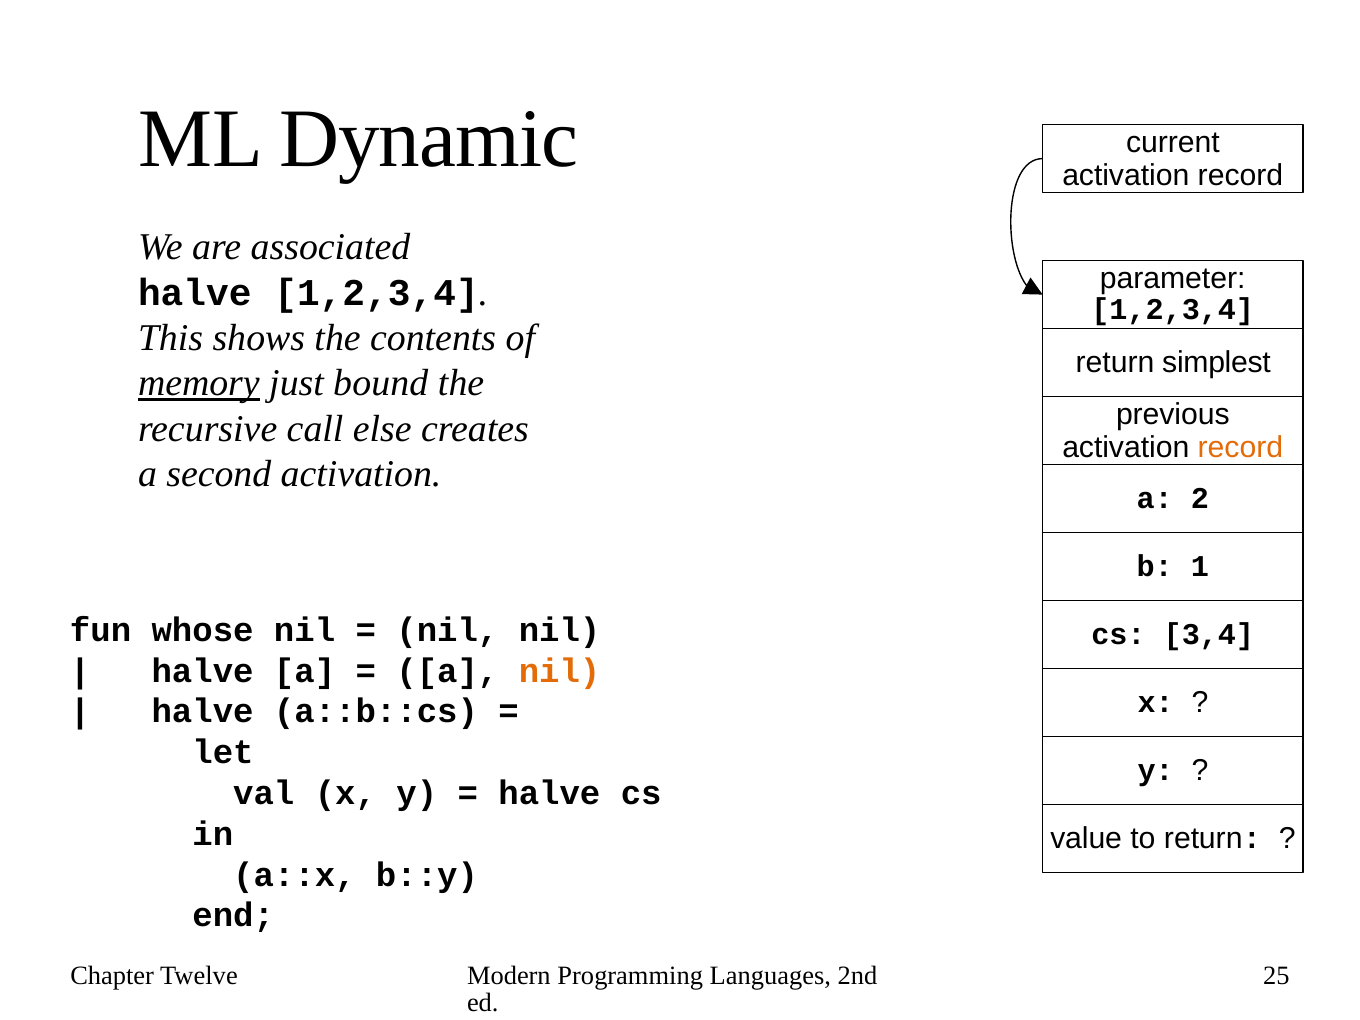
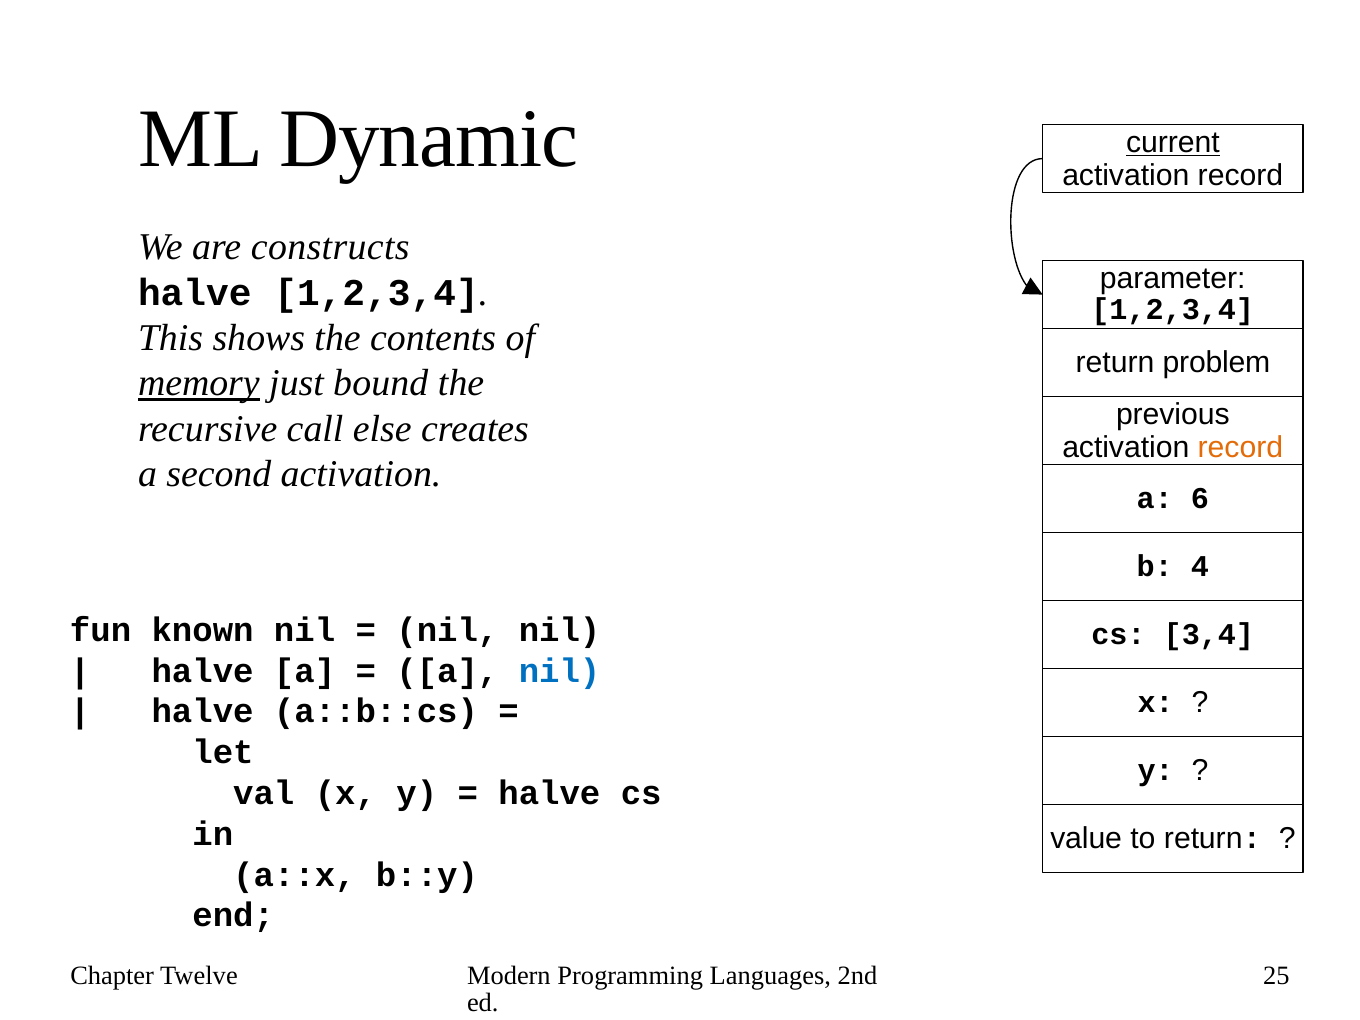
current underline: none -> present
associated: associated -> constructs
simplest: simplest -> problem
2: 2 -> 6
1: 1 -> 4
whose: whose -> known
nil at (560, 671) colour: orange -> blue
